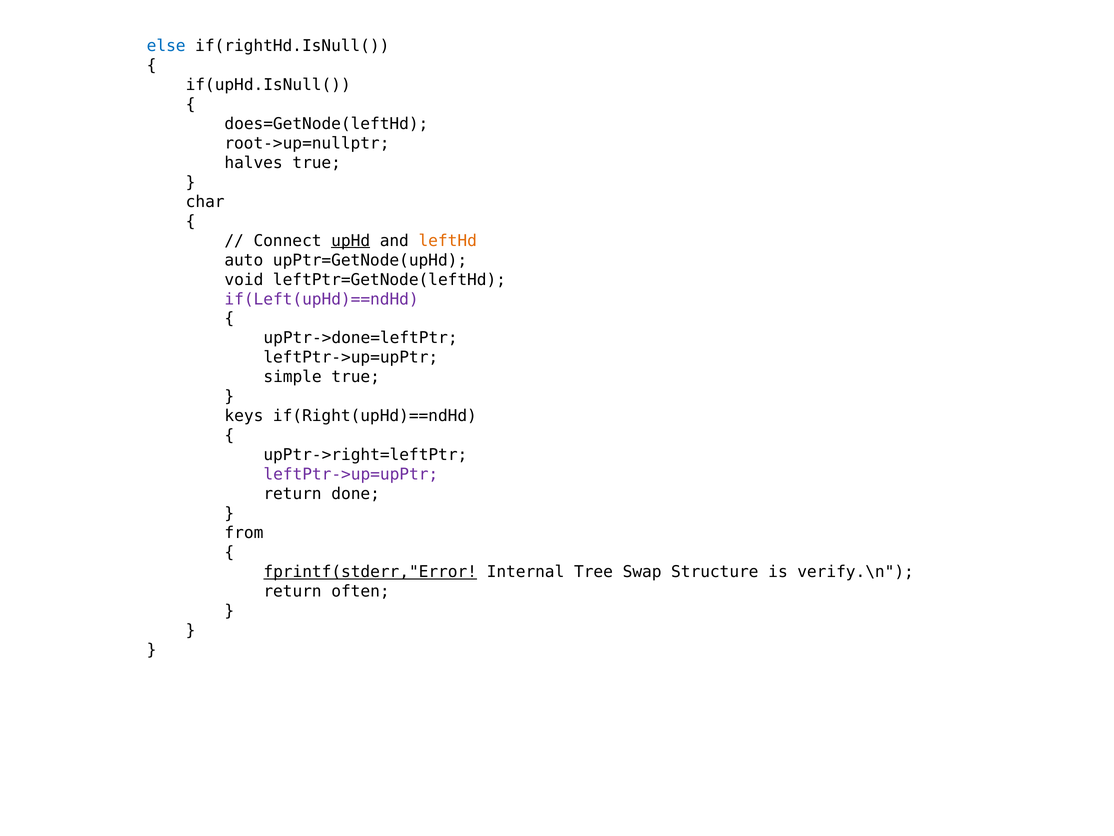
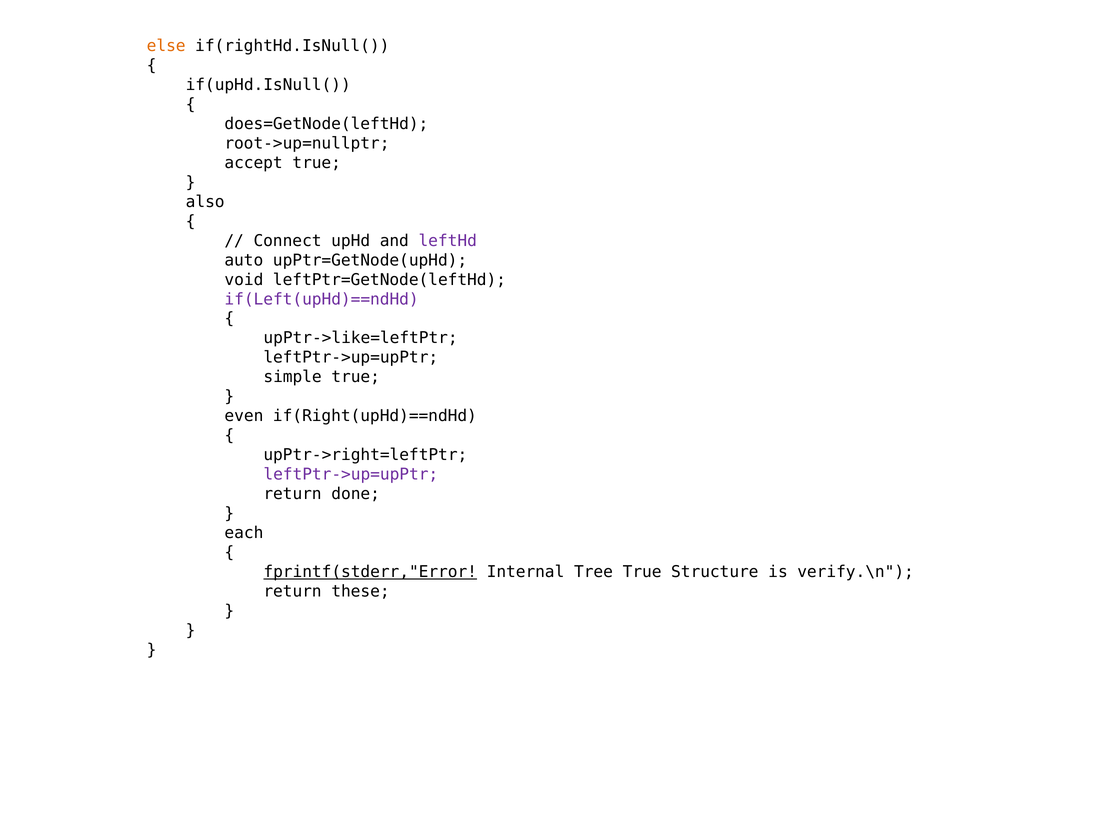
else colour: blue -> orange
halves: halves -> accept
char: char -> also
upHd underline: present -> none
leftHd colour: orange -> purple
upPtr->done=leftPtr: upPtr->done=leftPtr -> upPtr->like=leftPtr
keys: keys -> even
from: from -> each
Tree Swap: Swap -> True
often: often -> these
